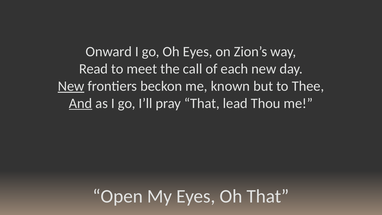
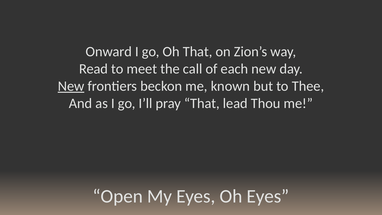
Oh Eyes: Eyes -> That
And underline: present -> none
Oh That: That -> Eyes
